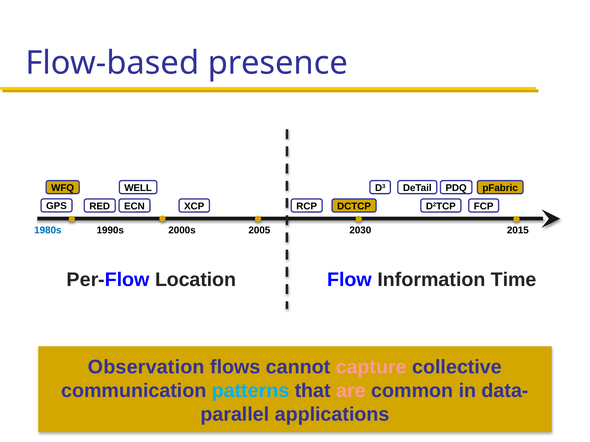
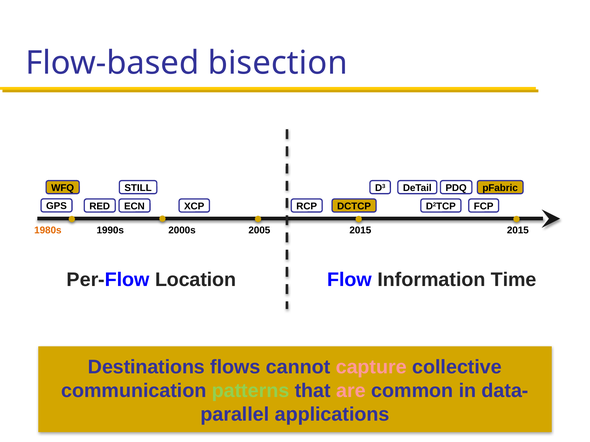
presence: presence -> bisection
WELL: WELL -> STILL
1980s colour: blue -> orange
2005 2030: 2030 -> 2015
Observation: Observation -> Destinations
patterns colour: light blue -> light green
